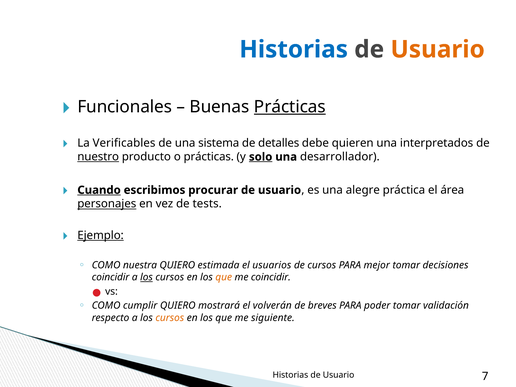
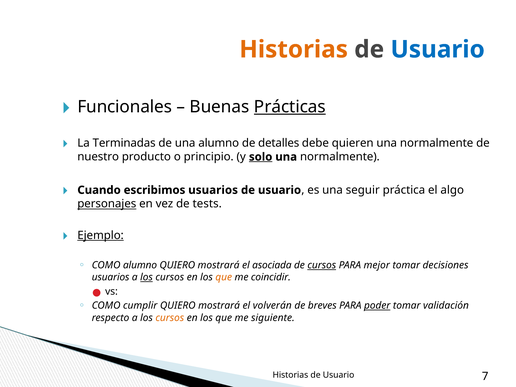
Historias at (294, 49) colour: blue -> orange
Usuario at (438, 49) colour: orange -> blue
Verificables: Verificables -> Terminadas
una sistema: sistema -> alumno
interpretados at (437, 143): interpretados -> normalmente
nuestro underline: present -> none
o prácticas: prácticas -> principio
desarrollador at (340, 157): desarrollador -> normalmente
Cuando underline: present -> none
escribimos procurar: procurar -> usuarios
alegre: alegre -> seguir
área: área -> algo
COMO nuestra: nuestra -> alumno
estimada at (219, 265): estimada -> mostrará
usuarios: usuarios -> asociada
cursos at (322, 265) underline: none -> present
coincidir at (111, 277): coincidir -> usuarios
poder underline: none -> present
